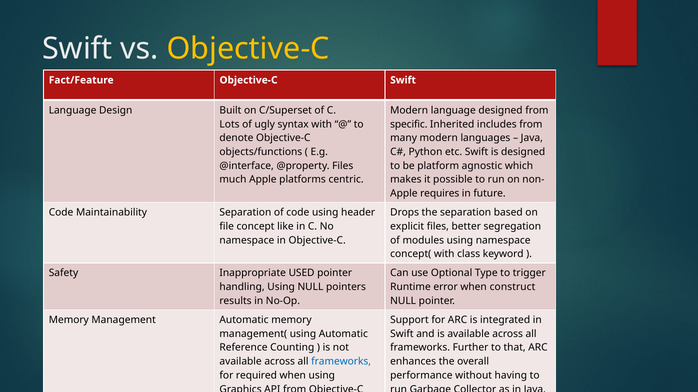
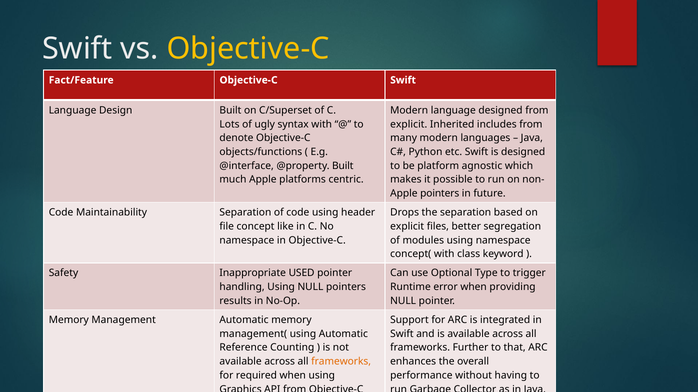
specific at (409, 124): specific -> explicit
@property Files: Files -> Built
Apple requires: requires -> pointers
when construct: construct -> providing
frameworks at (341, 362) colour: blue -> orange
